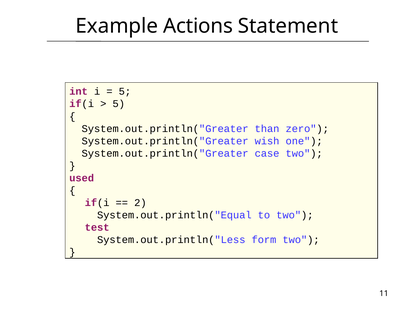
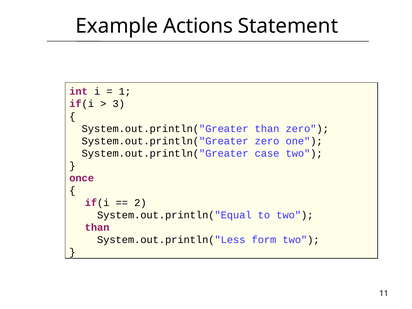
5 at (125, 92): 5 -> 1
5 at (119, 104): 5 -> 3
System.out.println("Greater wish: wish -> zero
used: used -> once
test at (97, 228): test -> than
